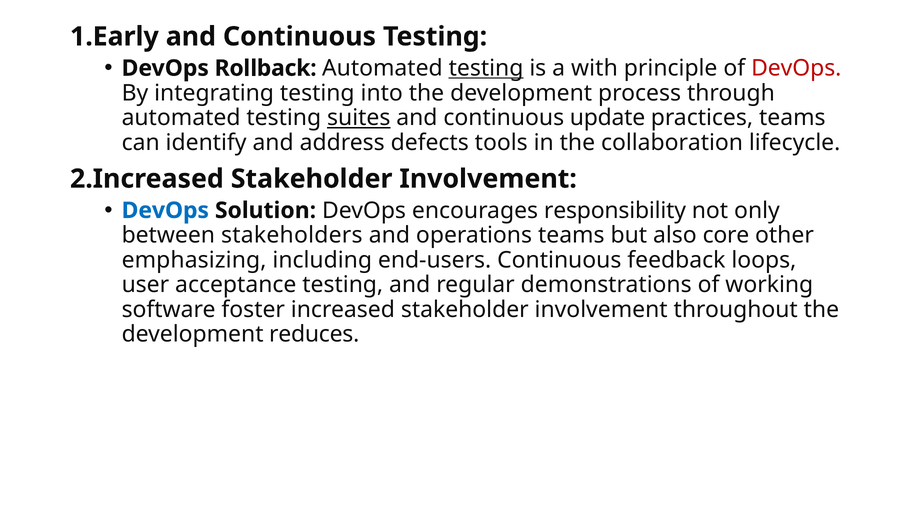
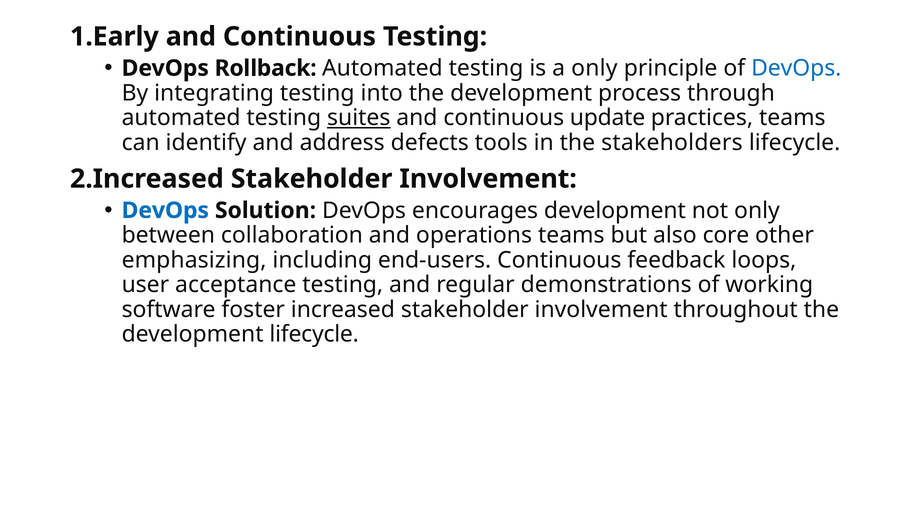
testing at (486, 68) underline: present -> none
a with: with -> only
DevOps at (796, 68) colour: red -> blue
collaboration: collaboration -> stakeholders
encourages responsibility: responsibility -> development
stakeholders: stakeholders -> collaboration
development reduces: reduces -> lifecycle
